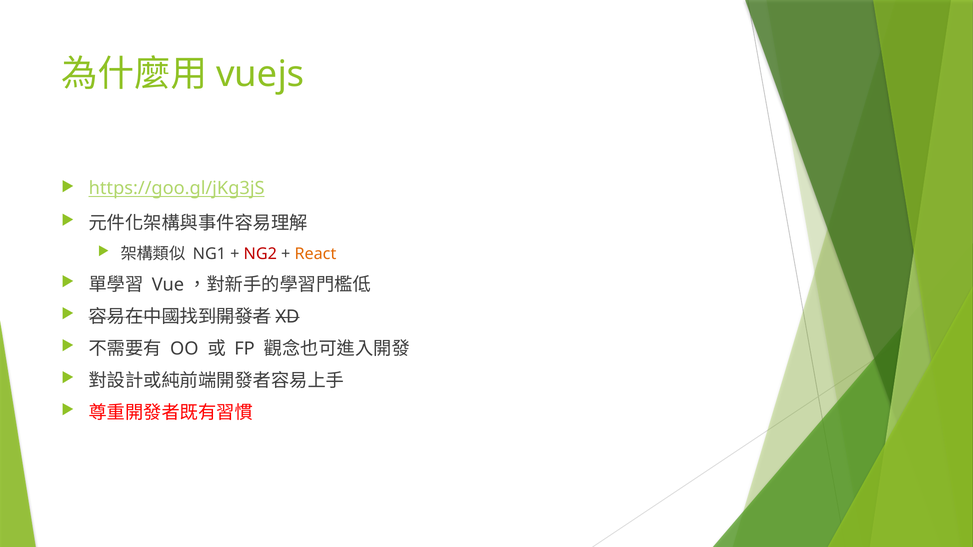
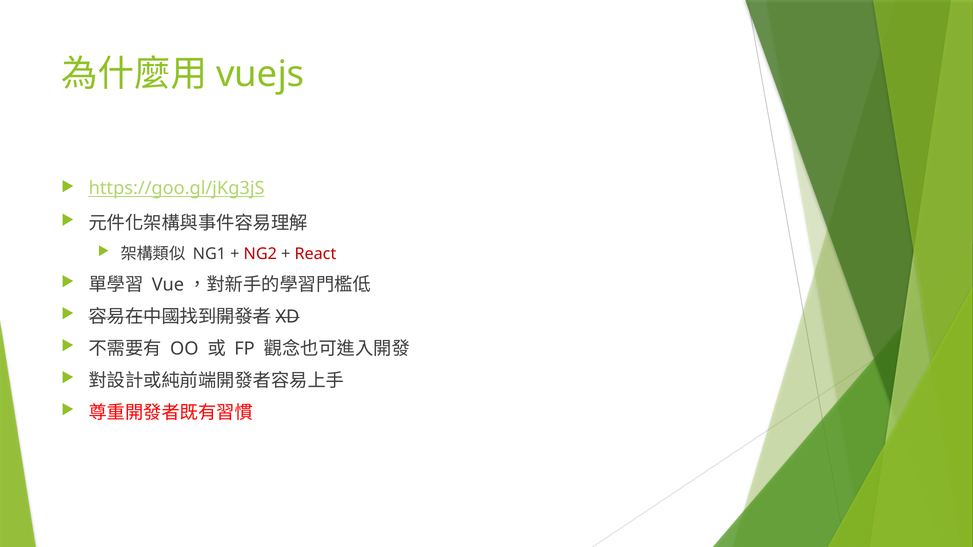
React colour: orange -> red
